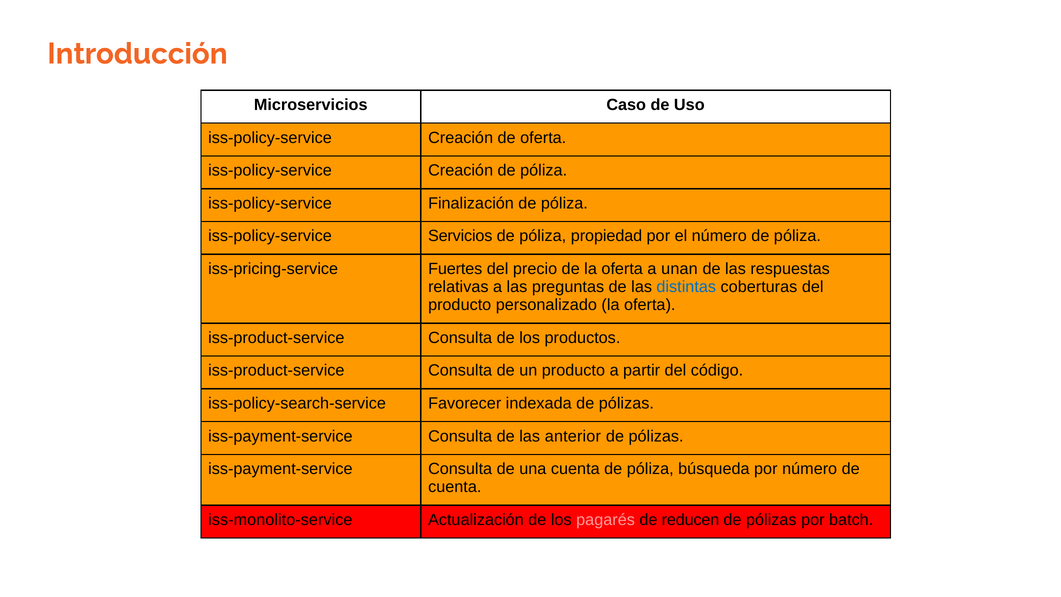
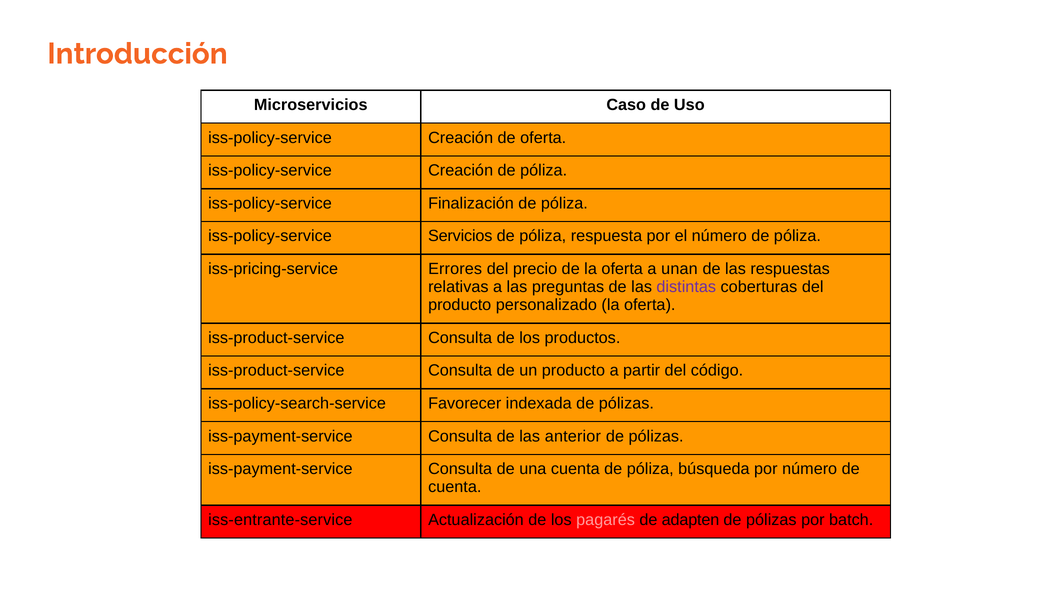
propiedad: propiedad -> respuesta
Fuertes: Fuertes -> Errores
distintas colour: blue -> purple
iss-monolito-service: iss-monolito-service -> iss-entrante-service
reducen: reducen -> adapten
